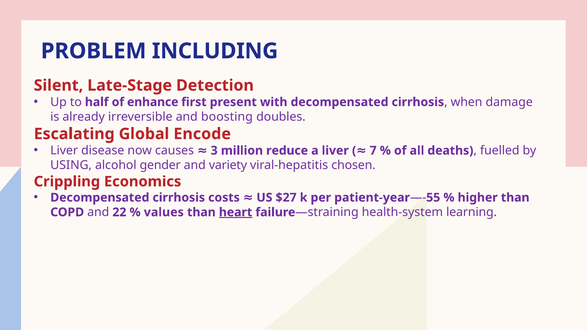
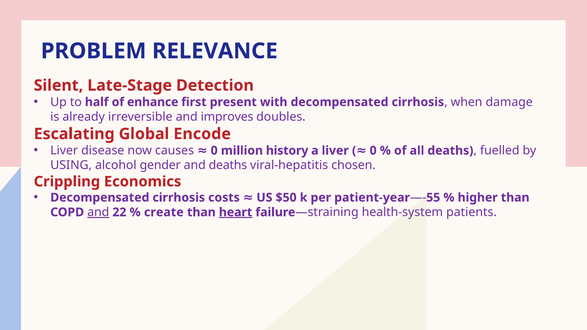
INCLUDING: INCLUDING -> RELEVANCE
boosting: boosting -> improves
causes 3: 3 -> 0
reduce: reduce -> history
7 at (373, 151): 7 -> 0
and variety: variety -> deaths
$27: $27 -> $50
and at (98, 212) underline: none -> present
values: values -> create
learning: learning -> patients
